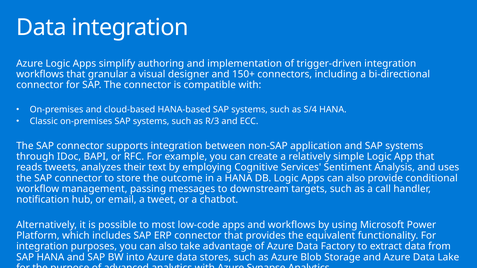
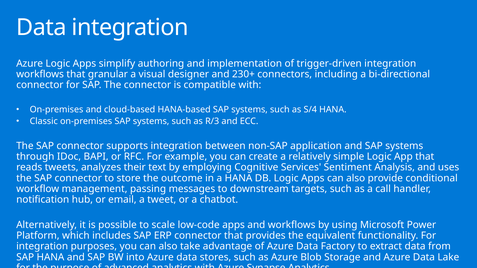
150+: 150+ -> 230+
most: most -> scale
